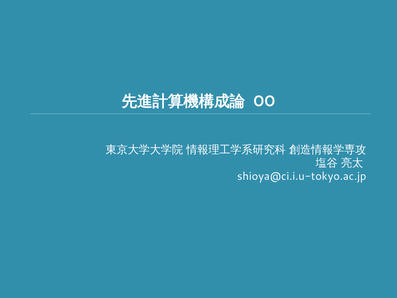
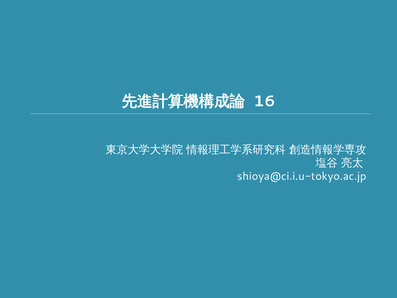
00: 00 -> 16
